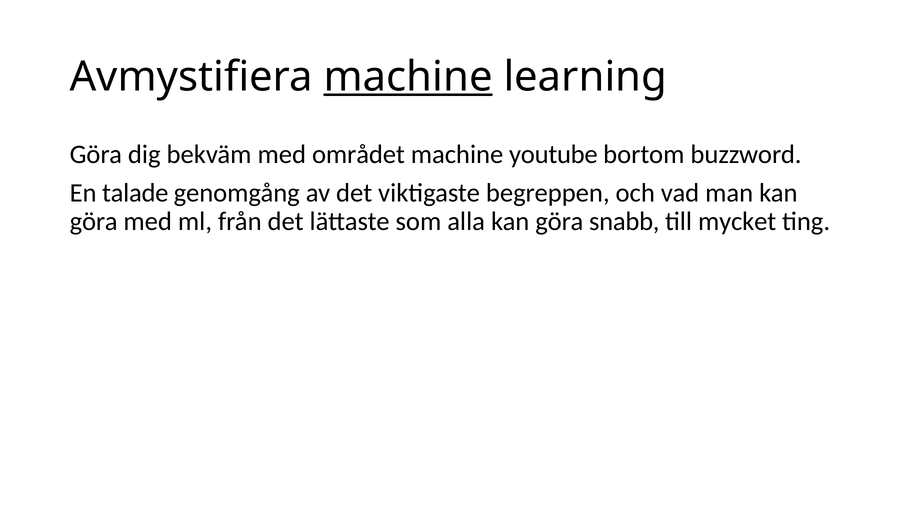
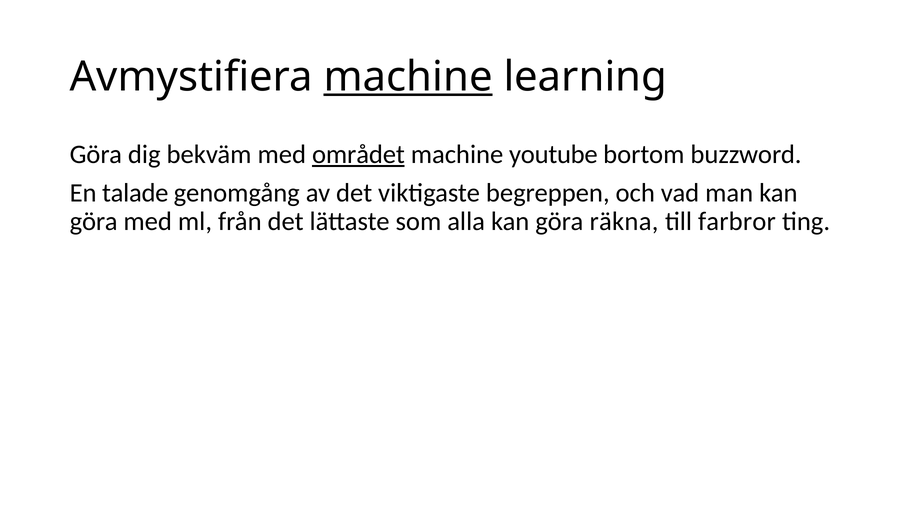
området underline: none -> present
snabb: snabb -> räkna
mycket: mycket -> farbror
